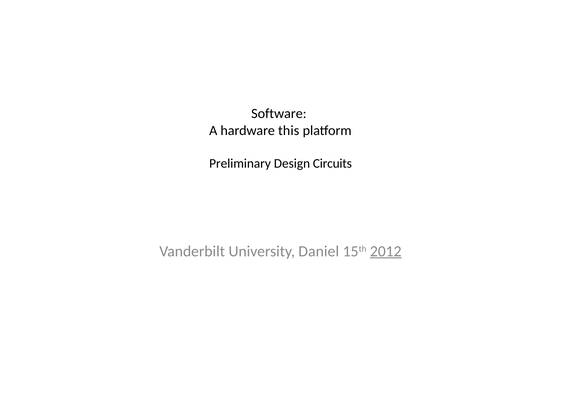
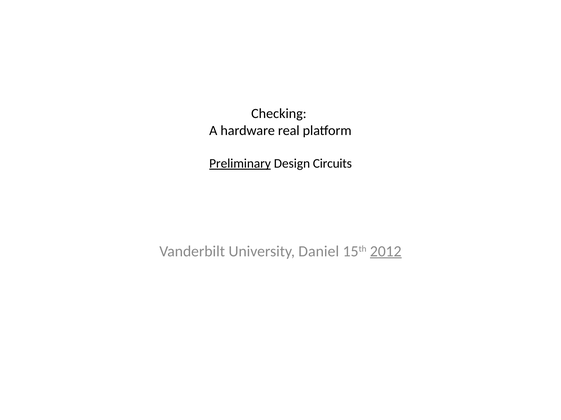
Software: Software -> Checking
this: this -> real
Preliminary underline: none -> present
